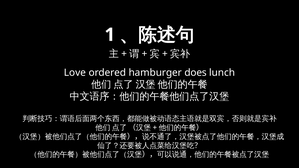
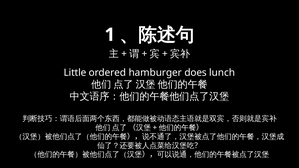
Love: Love -> Little
